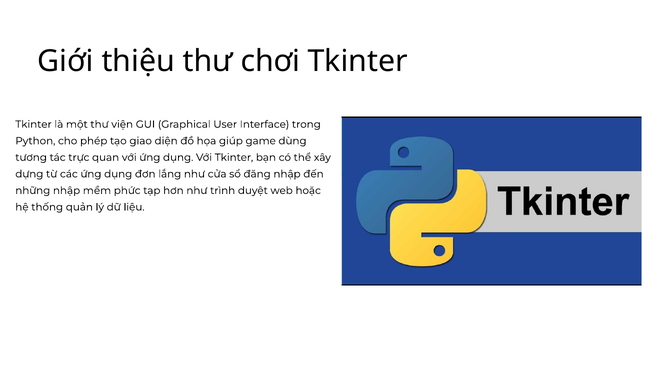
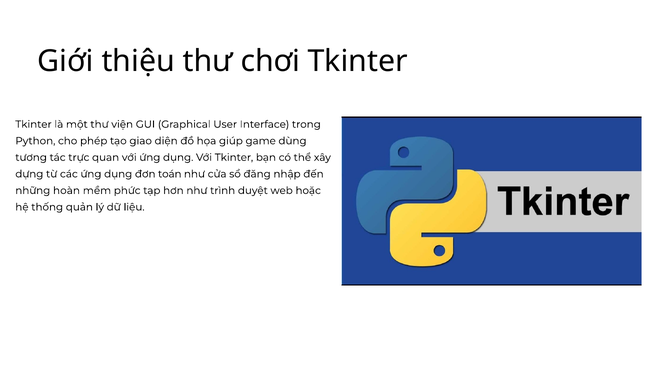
lắng: lắng -> toán
những nhập: nhập -> hoàn
